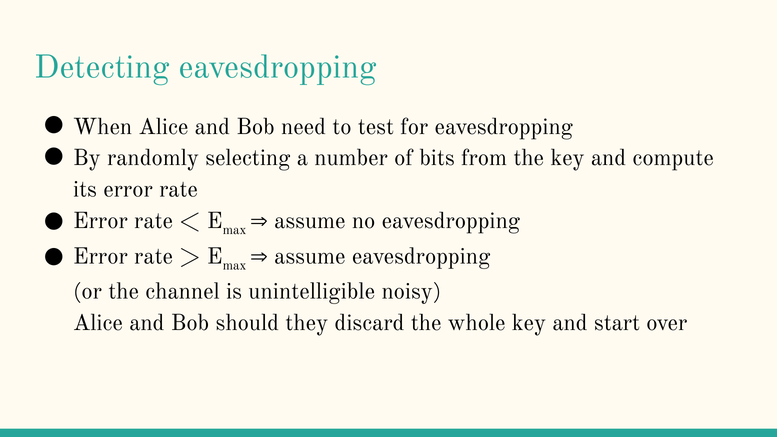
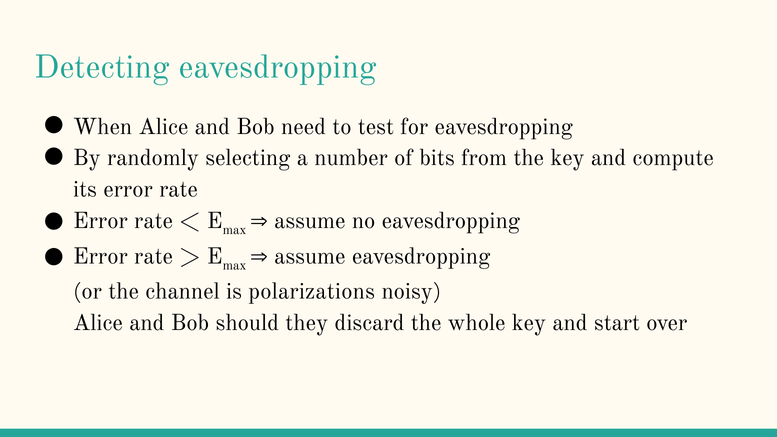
unintelligible: unintelligible -> polarizations
